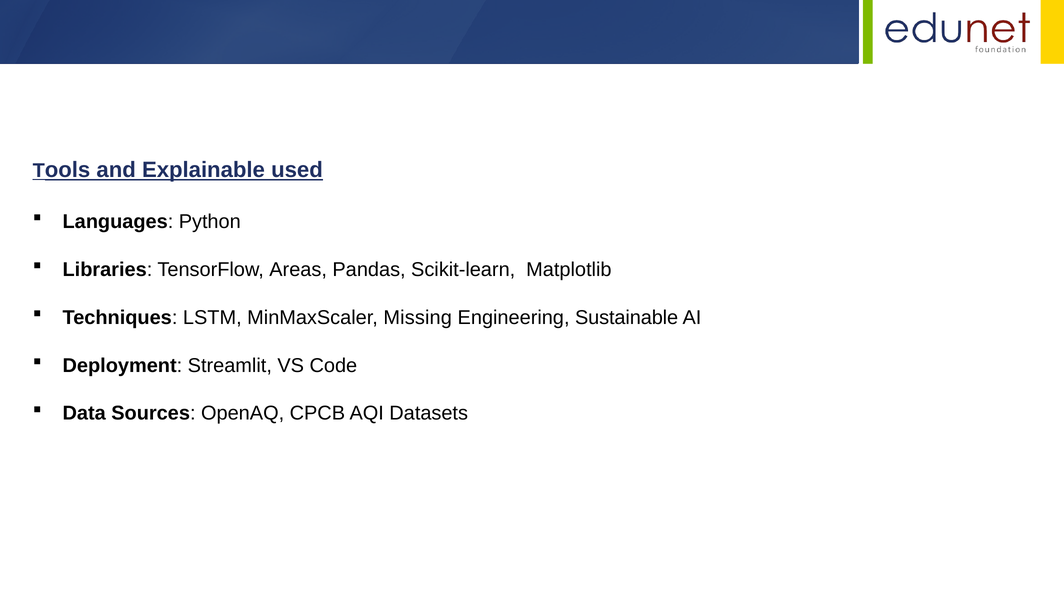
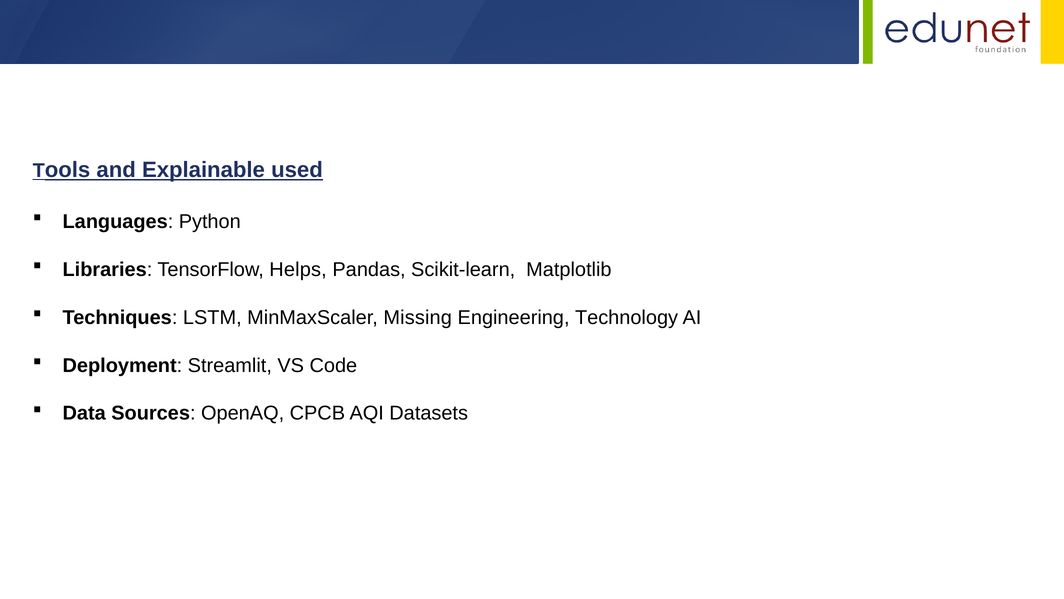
Areas: Areas -> Helps
Sustainable: Sustainable -> Technology
